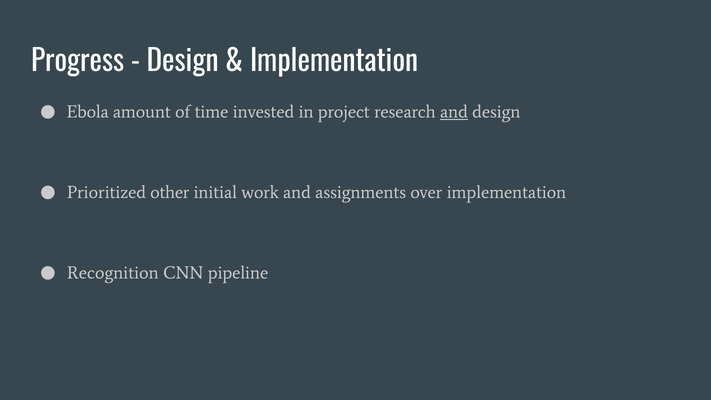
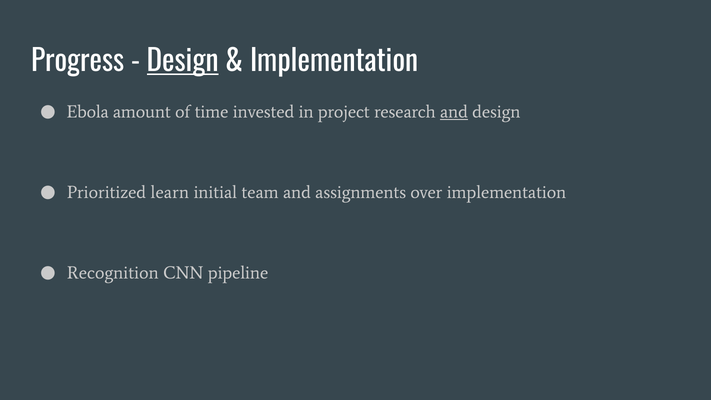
Design at (183, 62) underline: none -> present
other: other -> learn
work: work -> team
